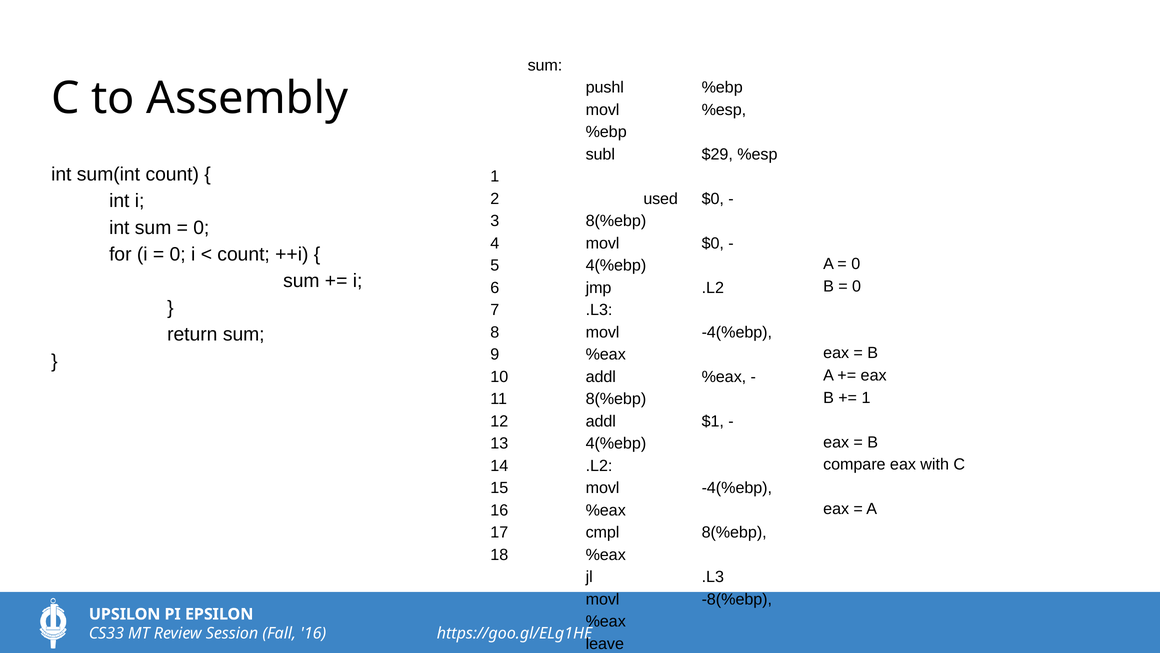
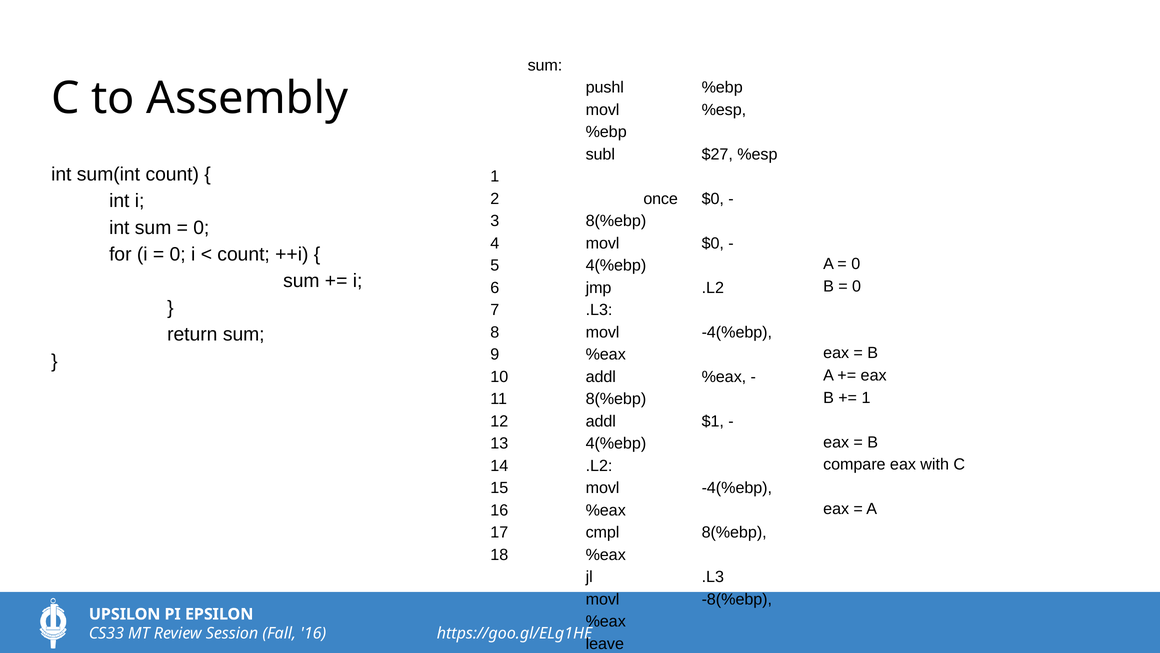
$29: $29 -> $27
used: used -> once
